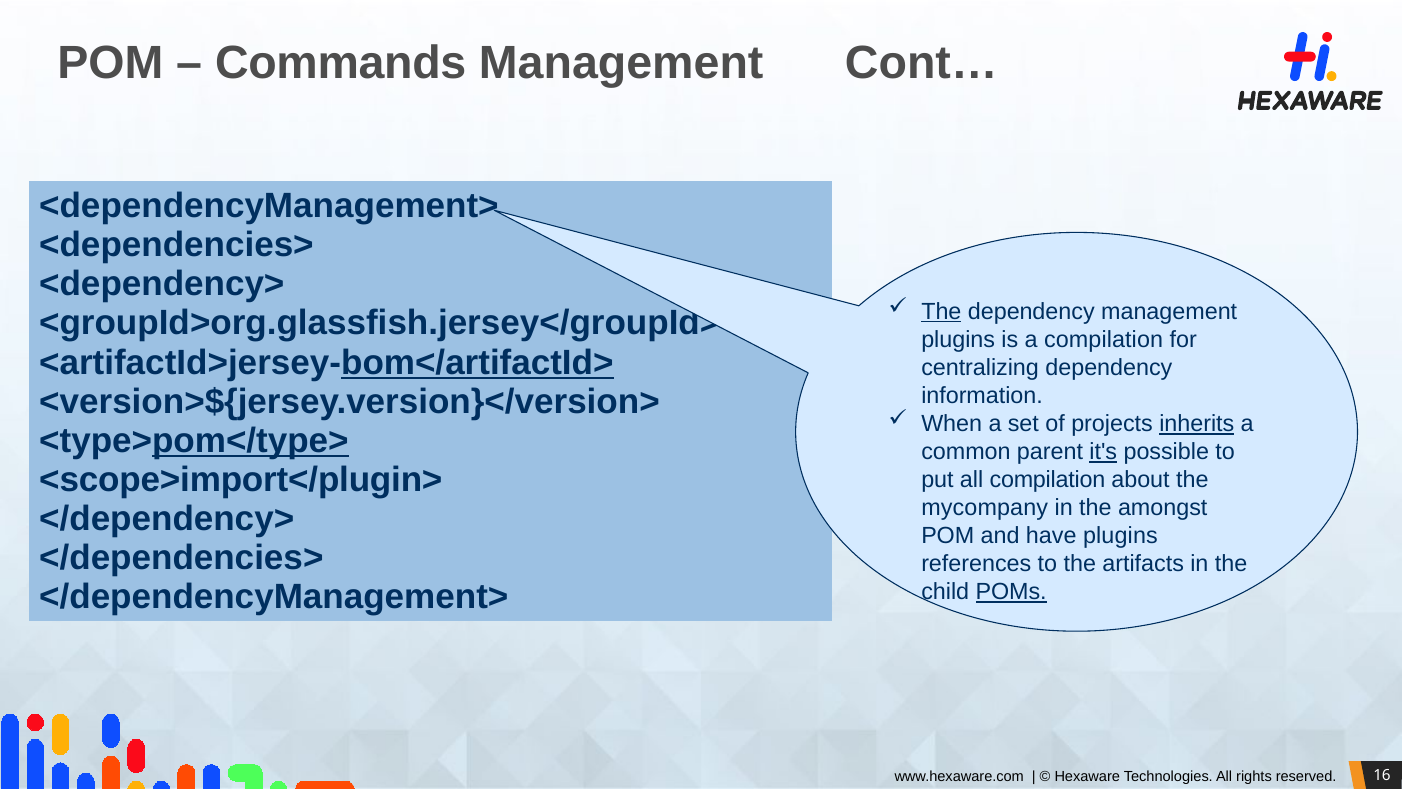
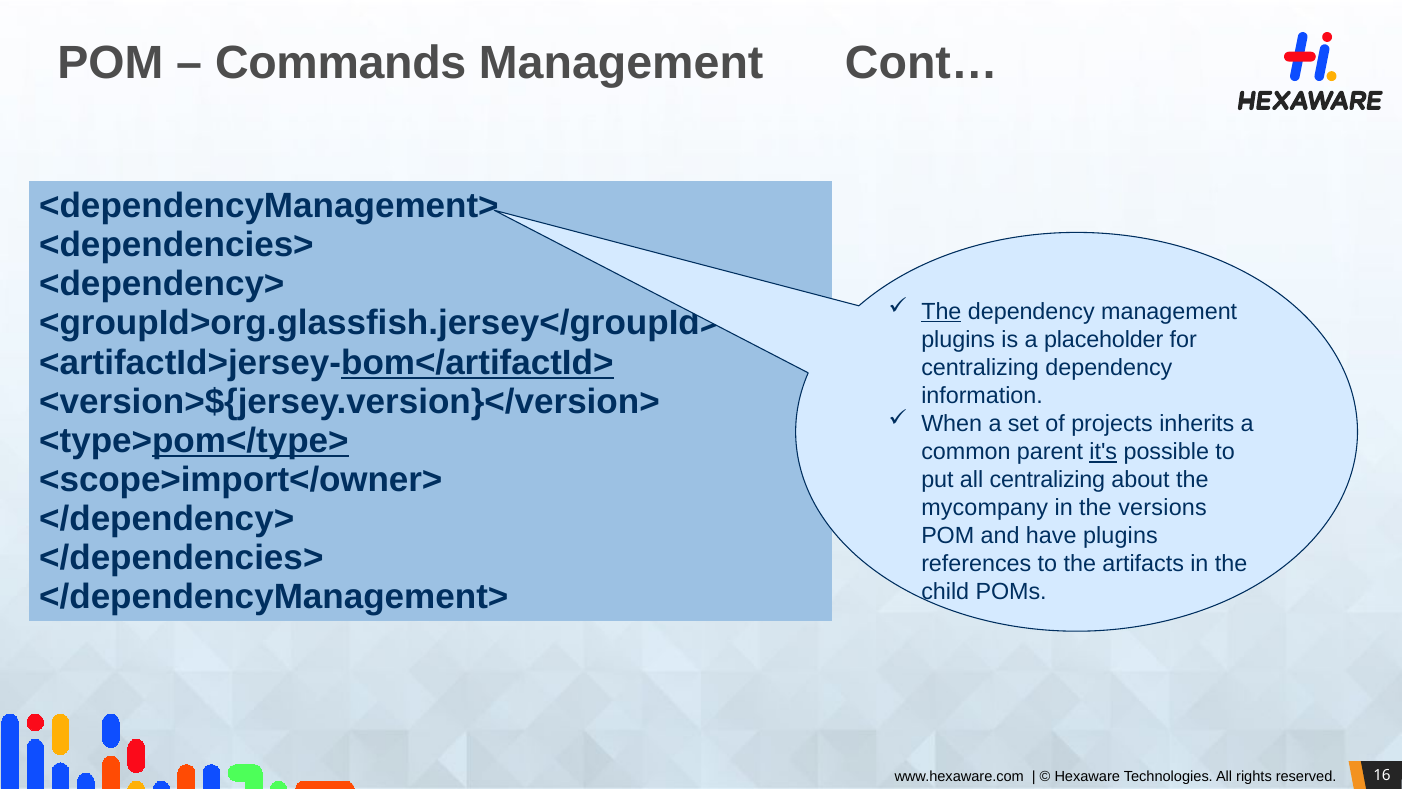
a compilation: compilation -> placeholder
inherits underline: present -> none
<scope>import</plugin>: <scope>import</plugin> -> <scope>import</owner>
all compilation: compilation -> centralizing
amongst: amongst -> versions
POMs underline: present -> none
